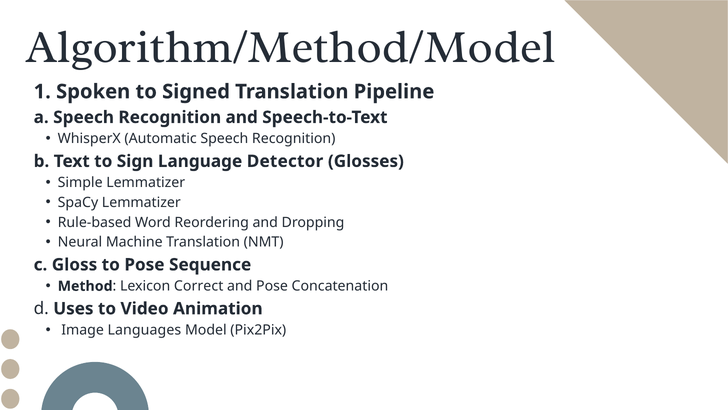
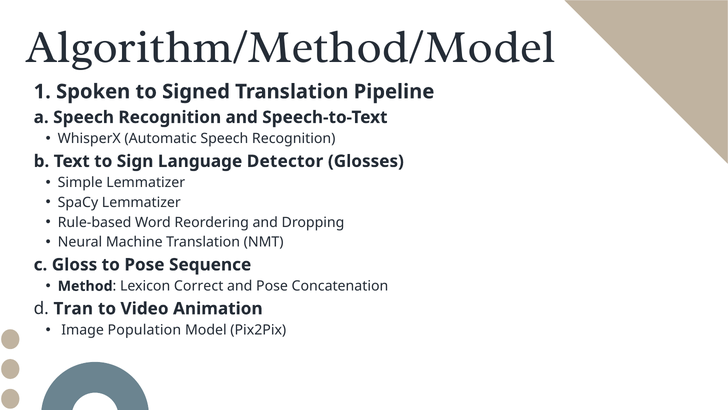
Uses: Uses -> Tran
Languages: Languages -> Population
